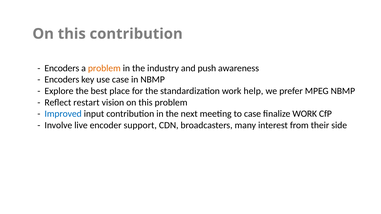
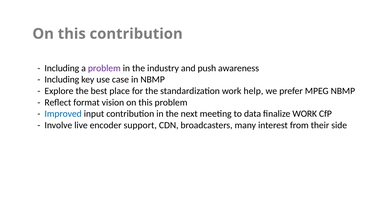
Encoders at (62, 68): Encoders -> Including
problem at (104, 68) colour: orange -> purple
Encoders at (62, 80): Encoders -> Including
restart: restart -> format
to case: case -> data
